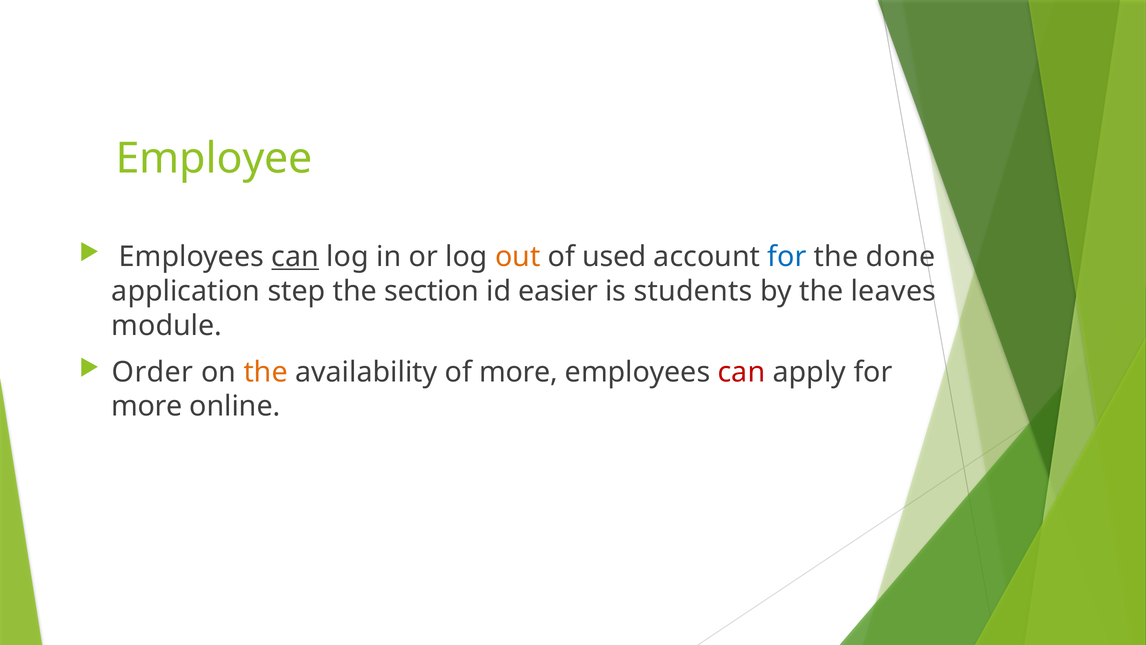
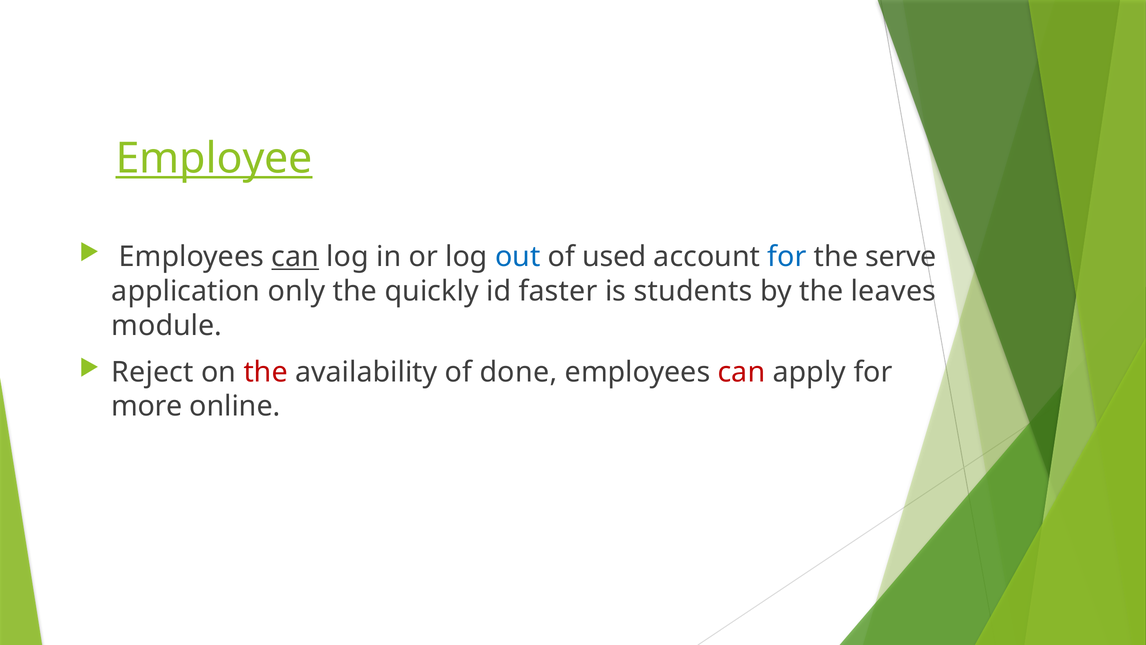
Employee underline: none -> present
out colour: orange -> blue
done: done -> serve
step: step -> only
section: section -> quickly
easier: easier -> faster
Order: Order -> Reject
the at (266, 372) colour: orange -> red
of more: more -> done
